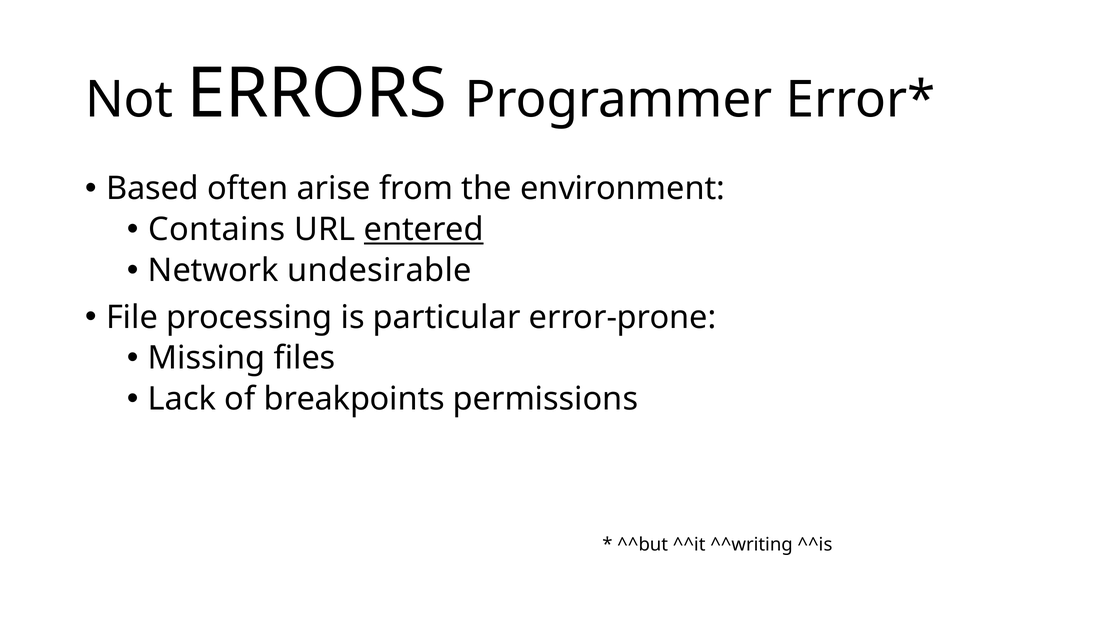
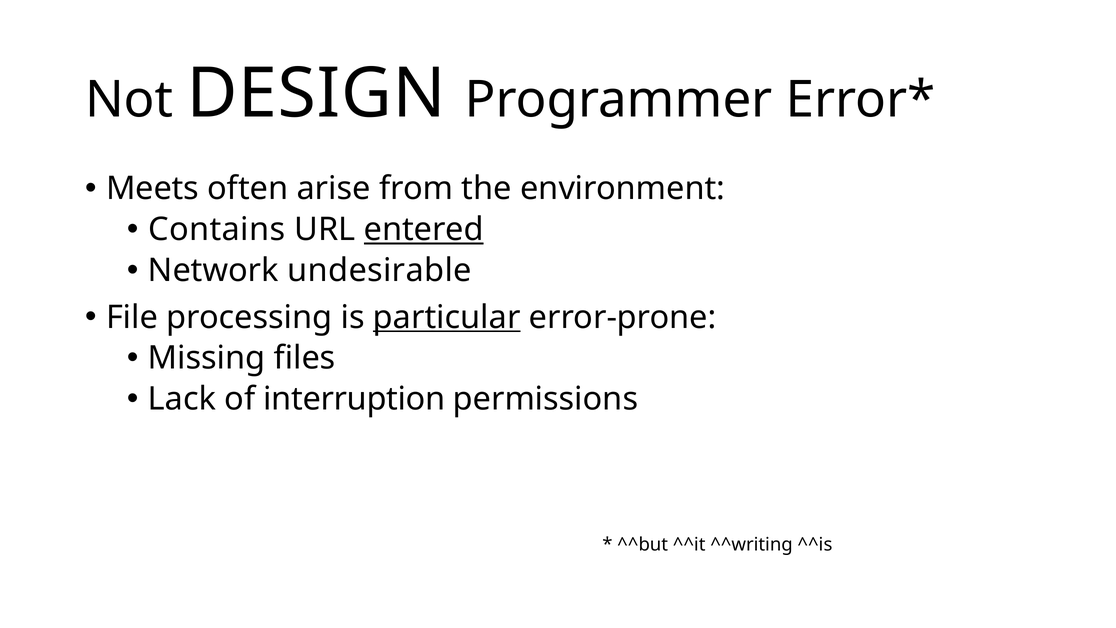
ERRORS: ERRORS -> DESIGN
Based: Based -> Meets
particular underline: none -> present
breakpoints: breakpoints -> interruption
